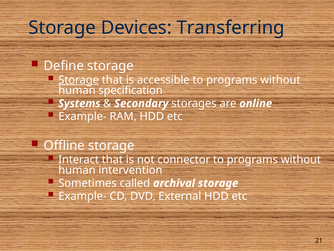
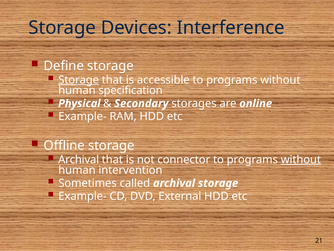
Transferring: Transferring -> Interference
Systems: Systems -> Physical
Interact at (79, 159): Interact -> Archival
without at (301, 159) underline: none -> present
